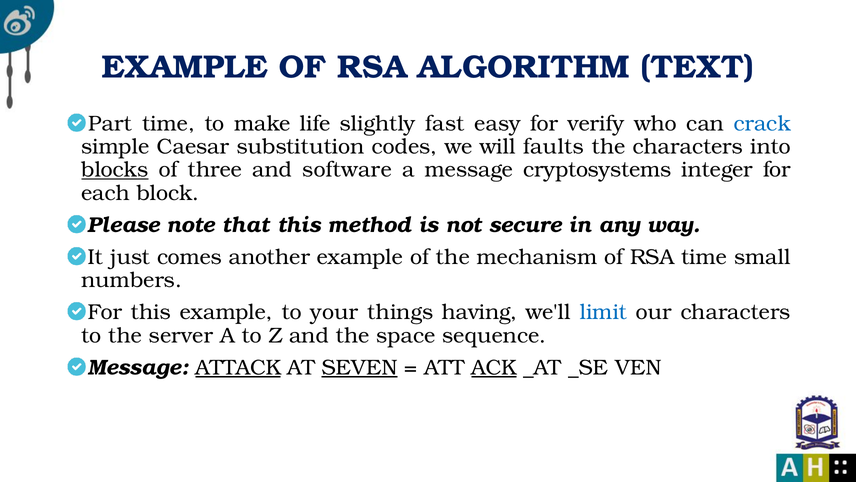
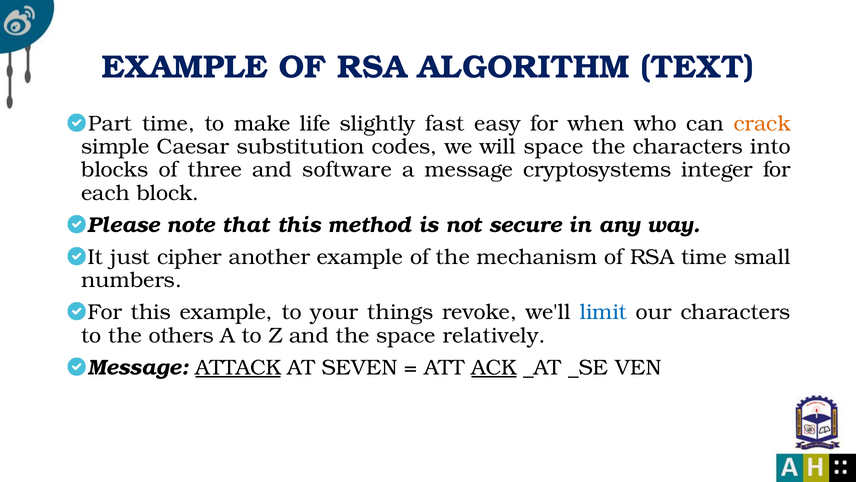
verify: verify -> when
crack colour: blue -> orange
will faults: faults -> space
blocks underline: present -> none
comes: comes -> cipher
having: having -> revoke
server: server -> others
sequence: sequence -> relatively
SEVEN underline: present -> none
